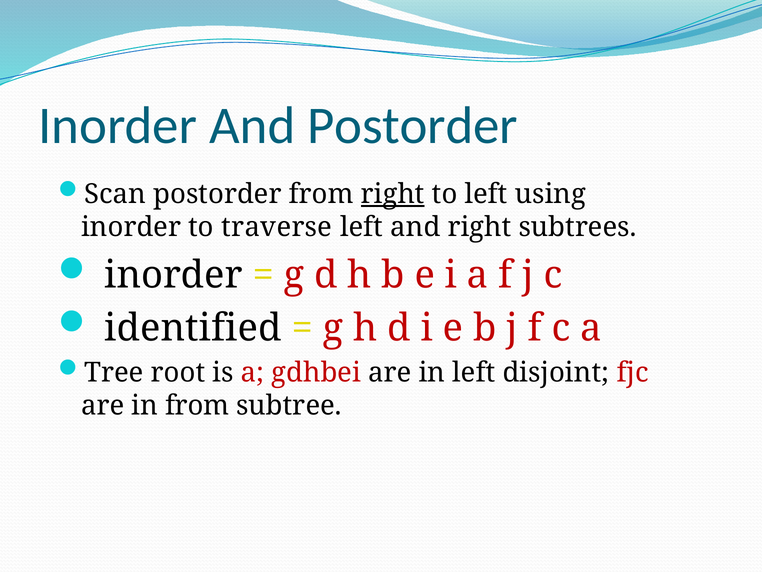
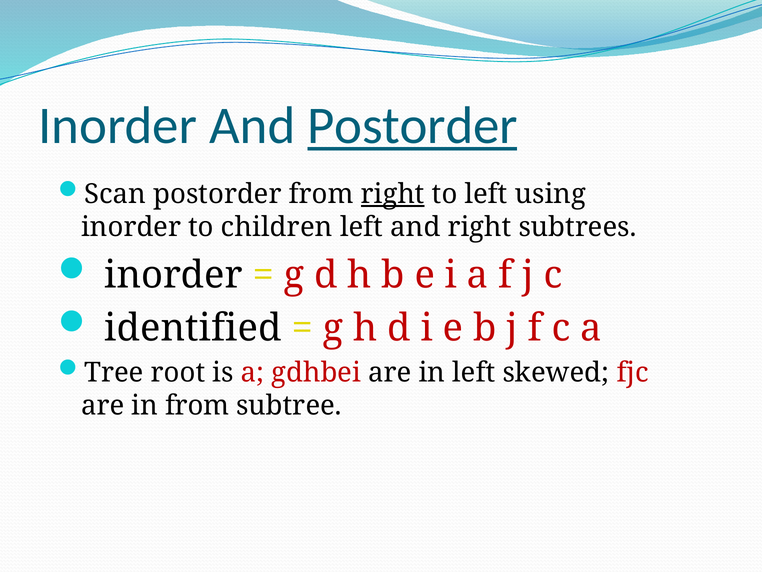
Postorder at (412, 126) underline: none -> present
traverse: traverse -> children
disjoint: disjoint -> skewed
